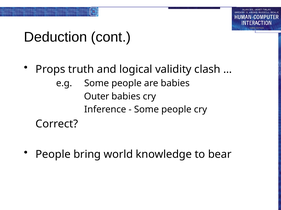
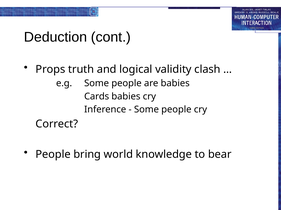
Outer: Outer -> Cards
